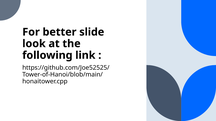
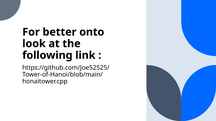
slide: slide -> onto
